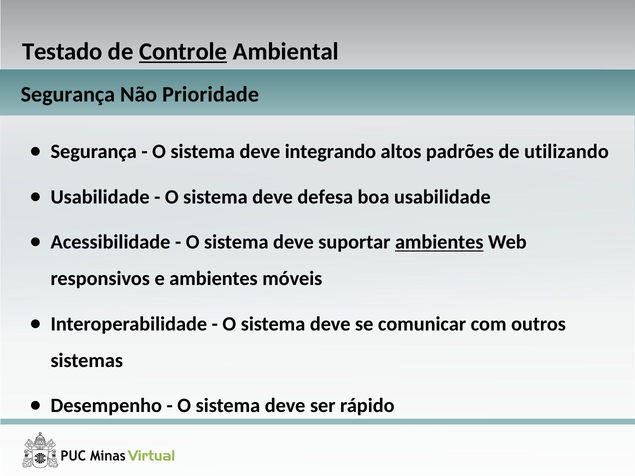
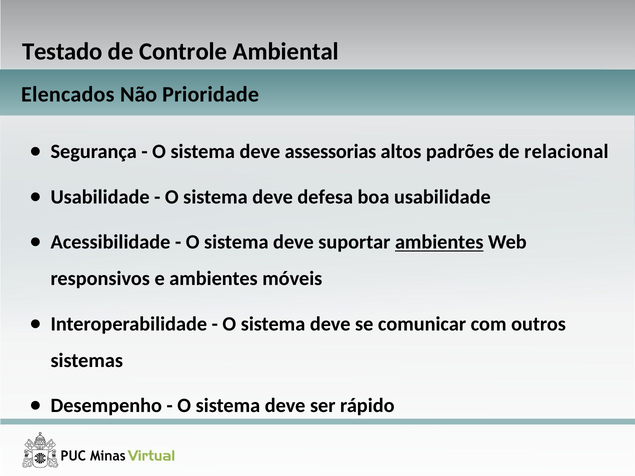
Controle underline: present -> none
Segurança at (68, 94): Segurança -> Elencados
integrando: integrando -> assessorias
utilizando: utilizando -> relacional
